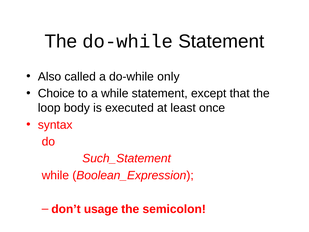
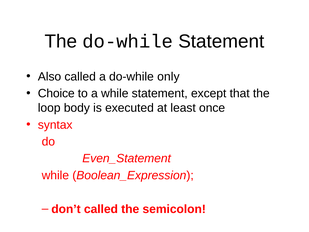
Such_Statement: Such_Statement -> Even_Statement
don’t usage: usage -> called
